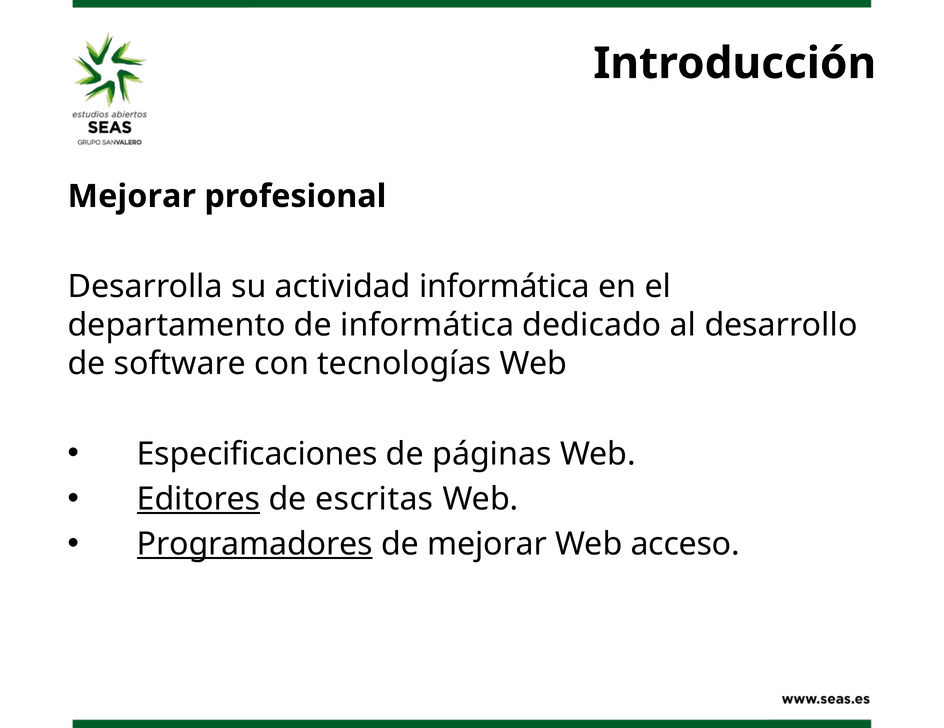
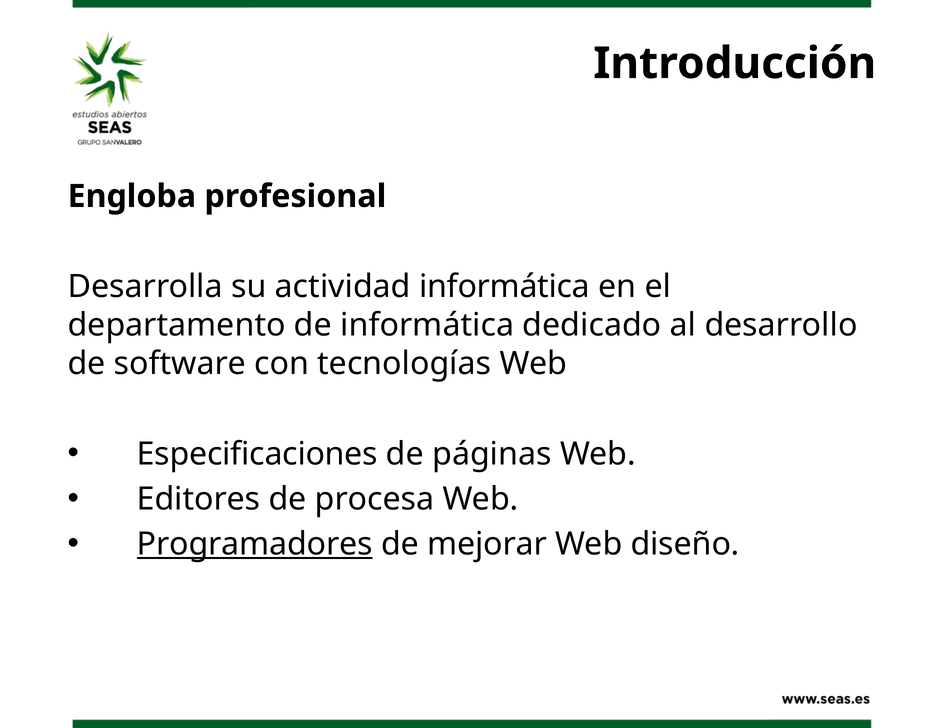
Mejorar at (132, 196): Mejorar -> Engloba
Editores underline: present -> none
escritas: escritas -> procesa
acceso: acceso -> diseño
